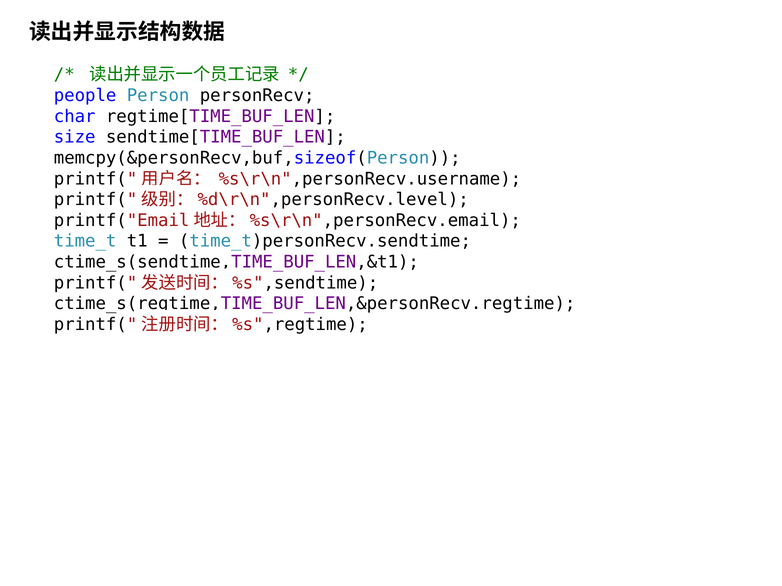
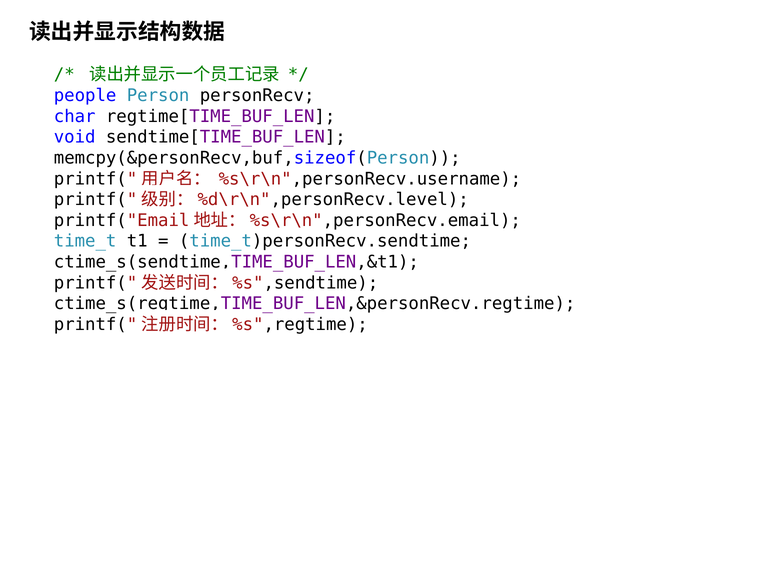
size: size -> void
